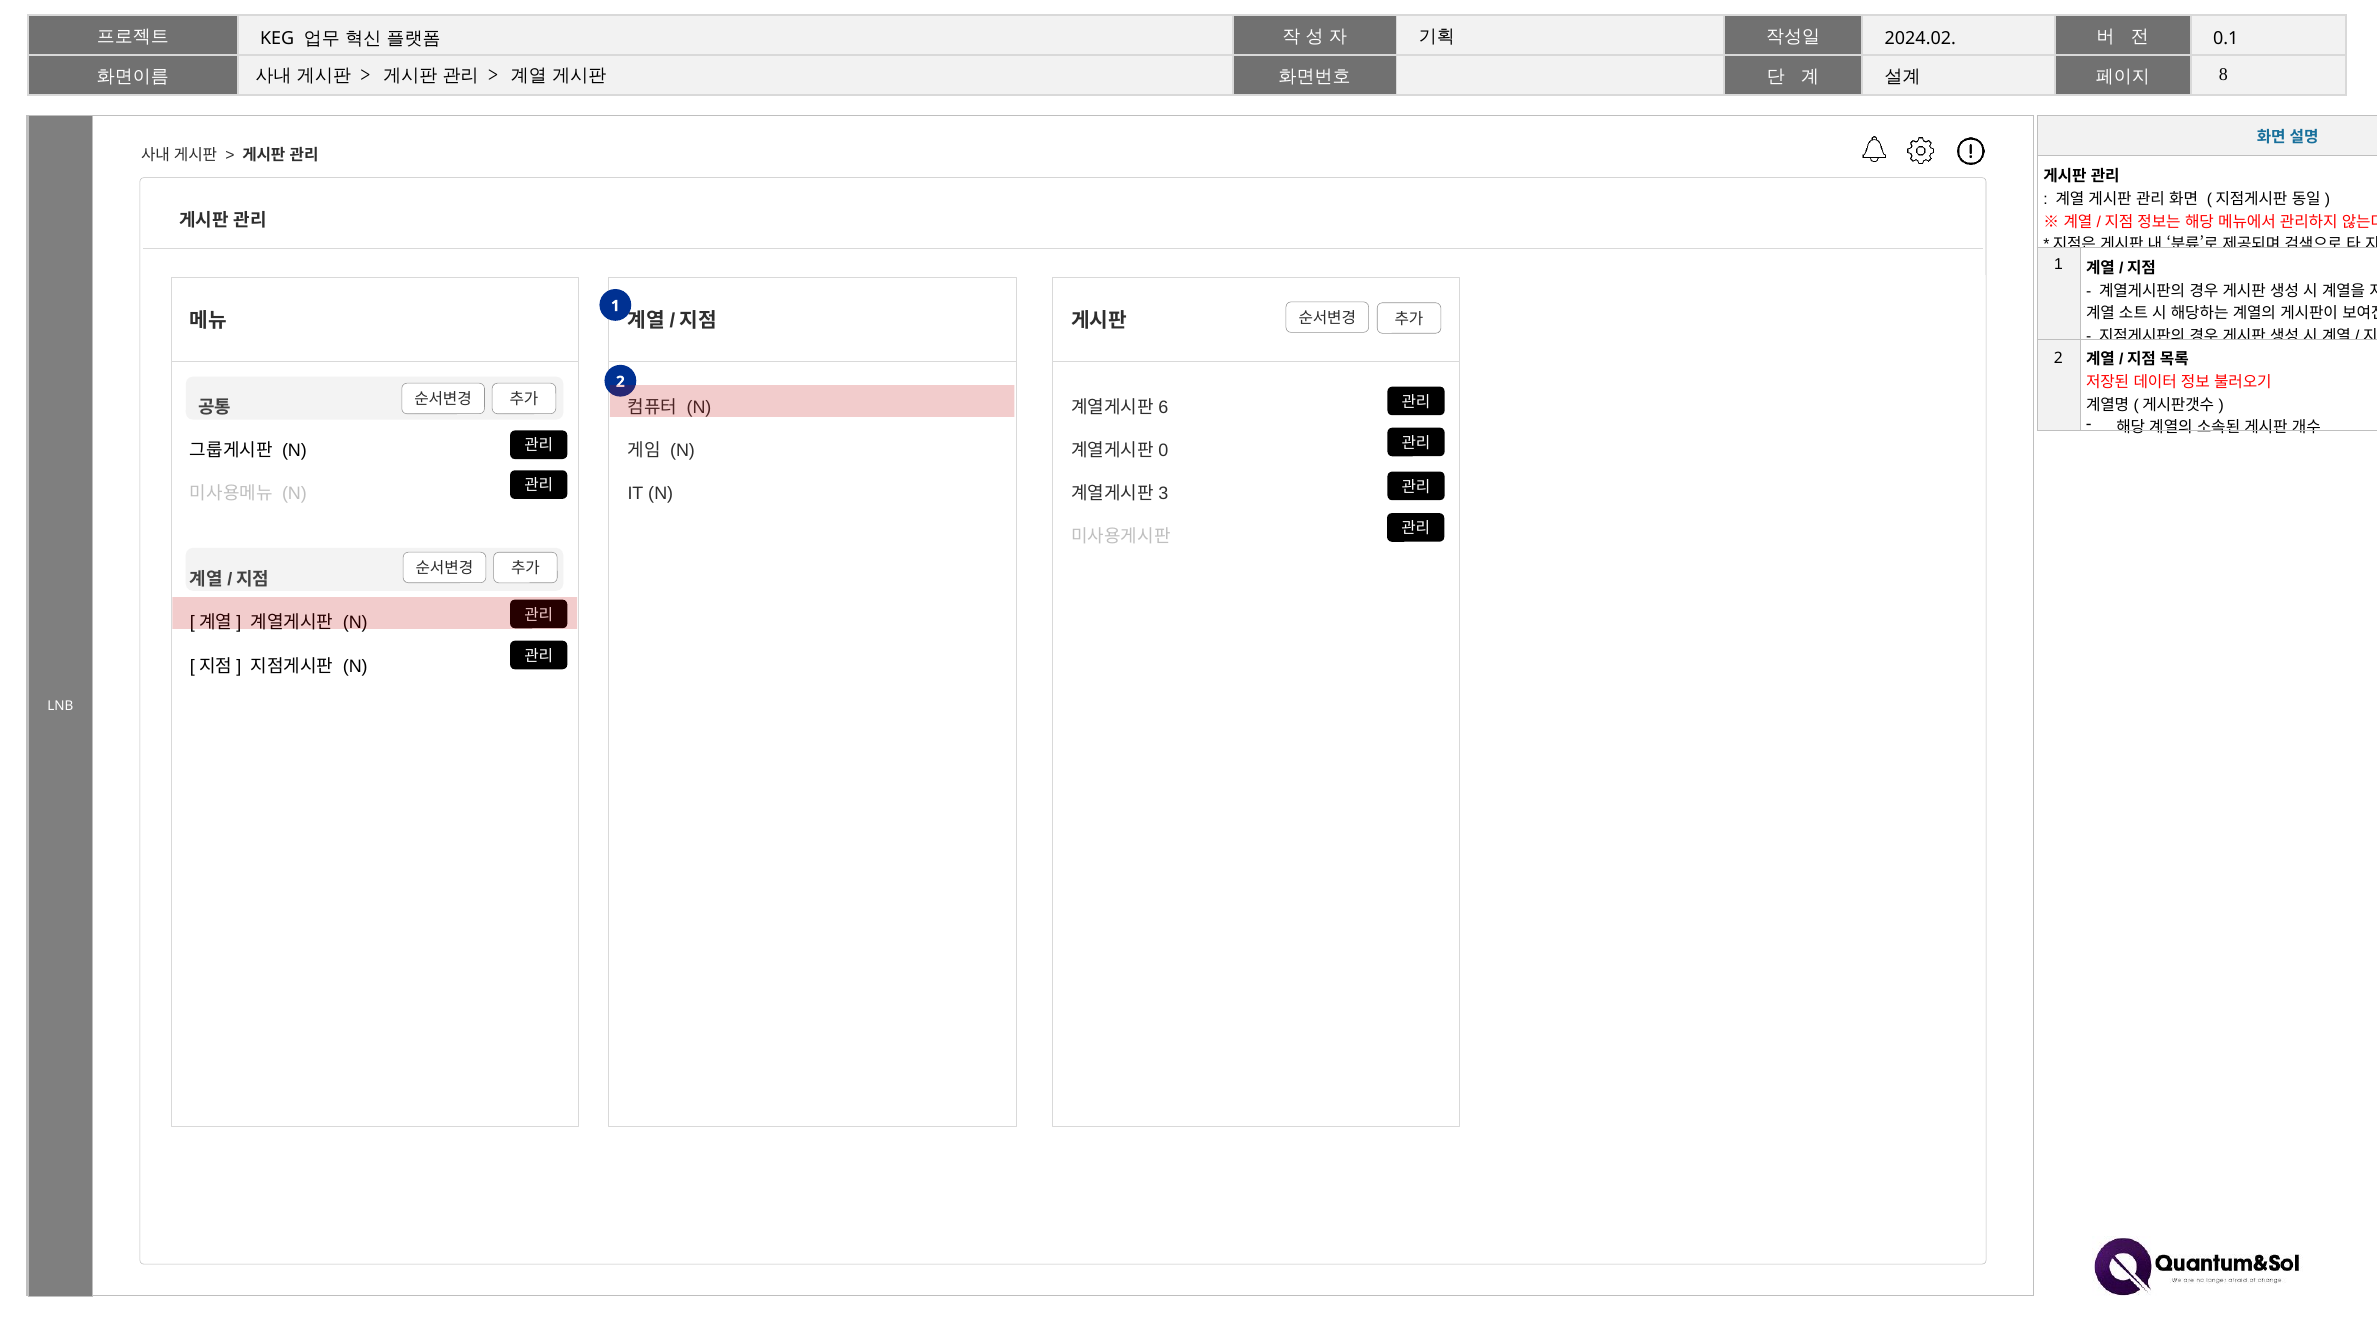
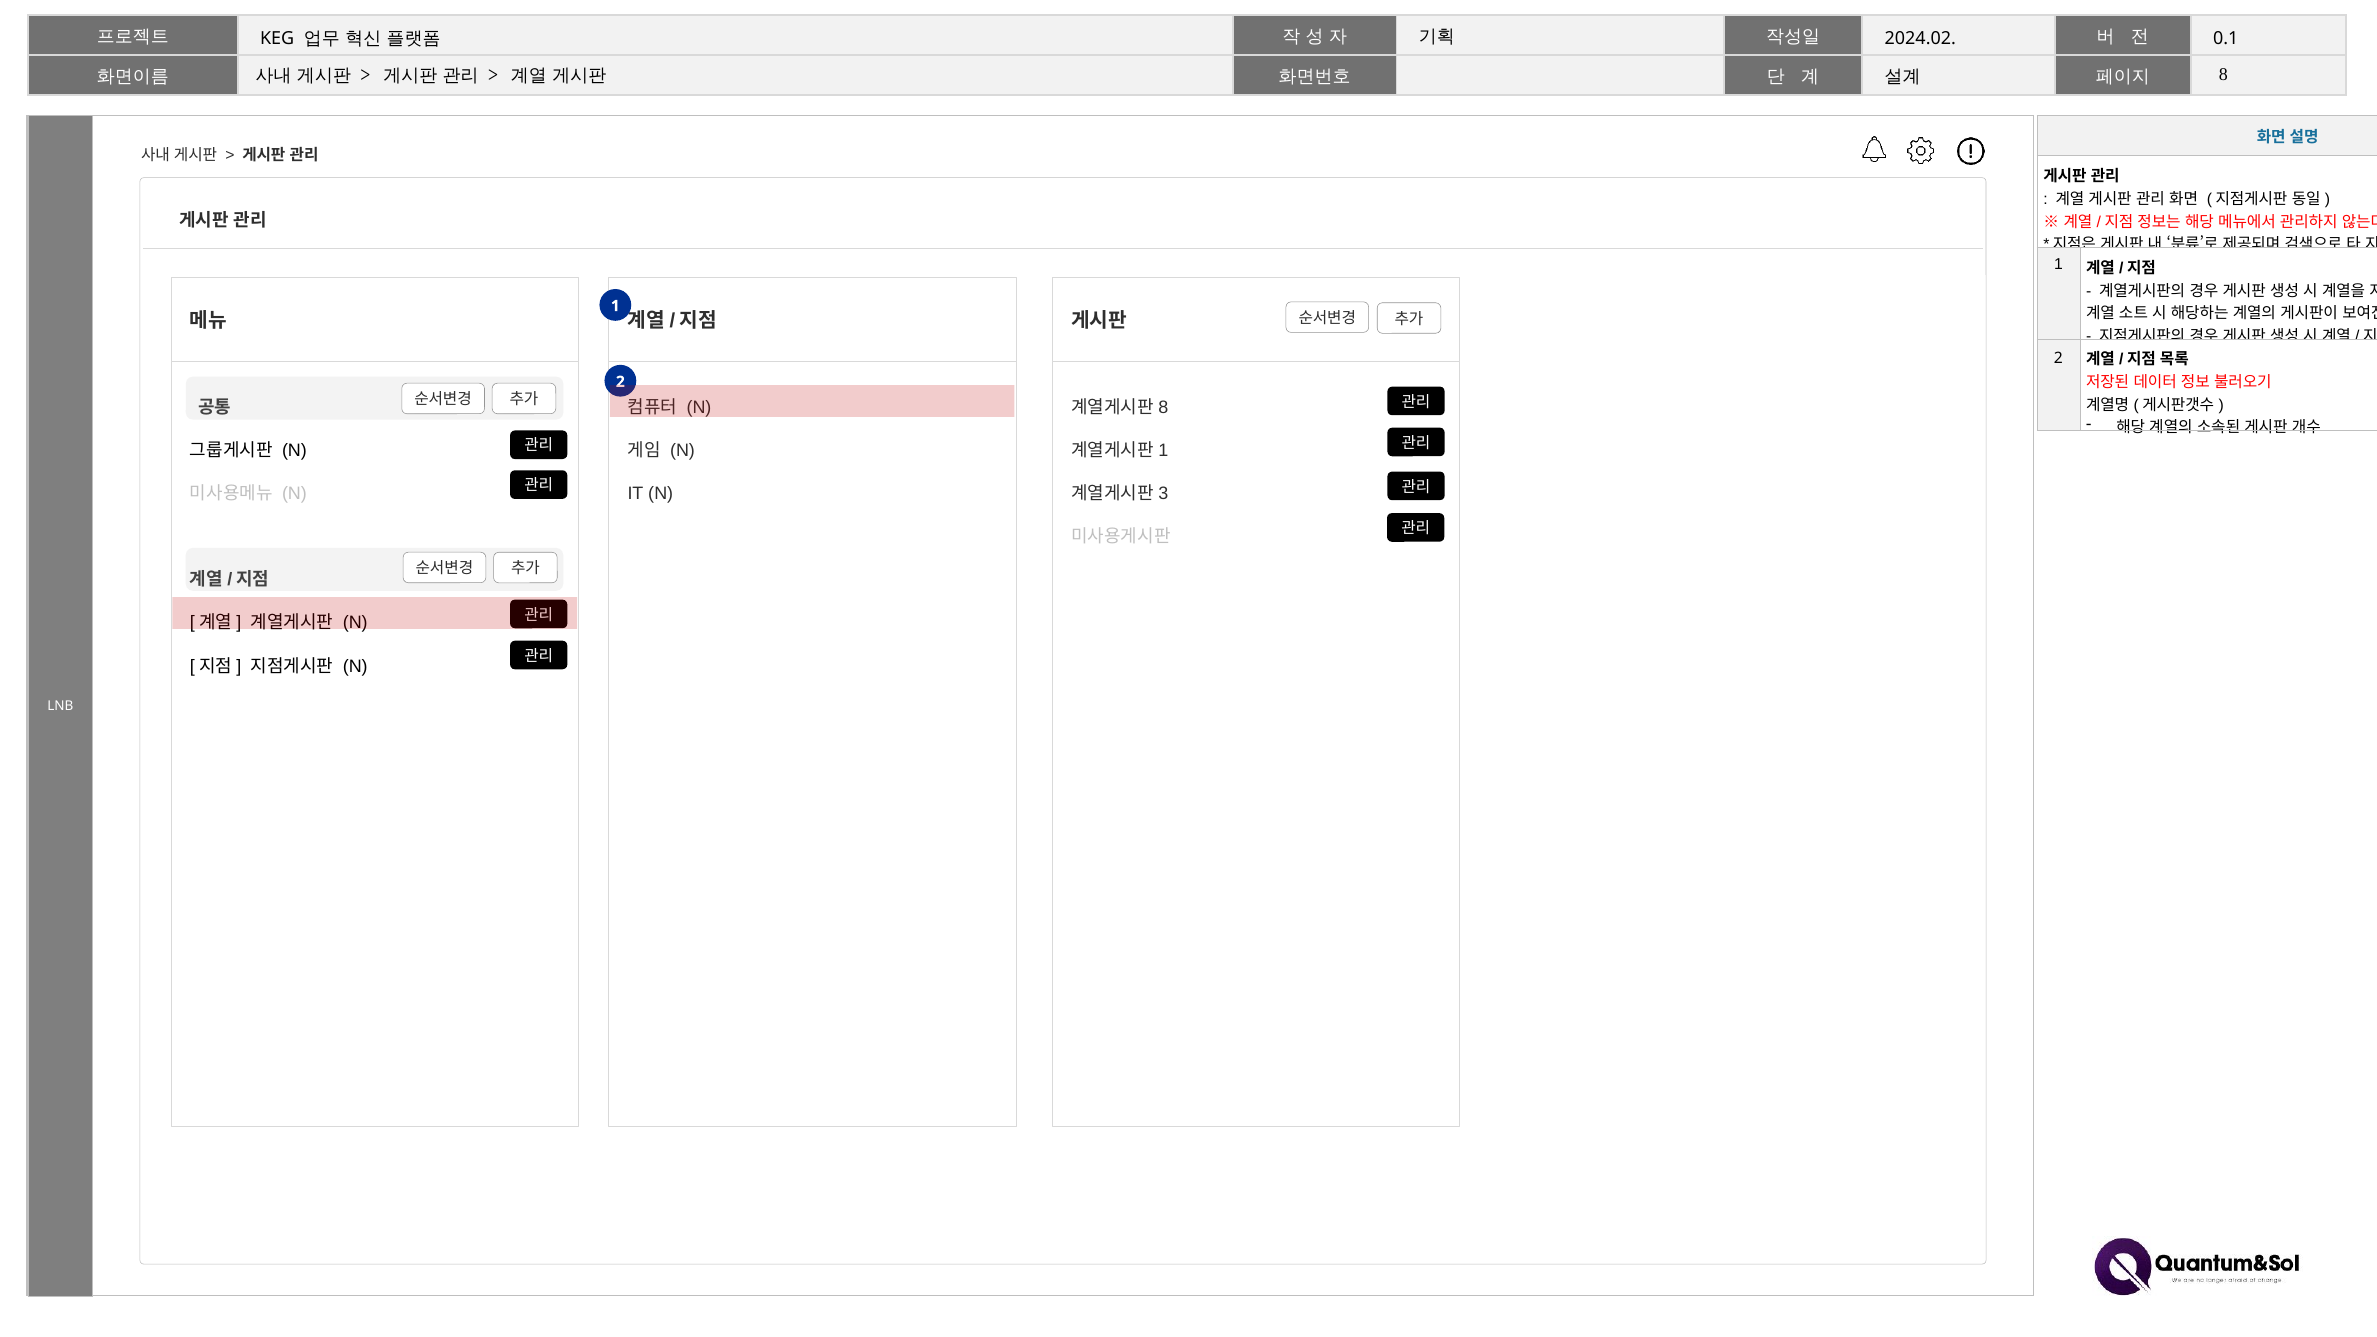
6 at (1163, 408): 6 -> 8
0 at (1163, 451): 0 -> 1
